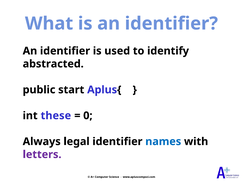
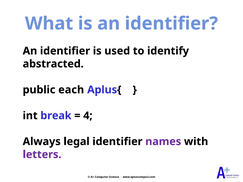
start: start -> each
these: these -> break
0: 0 -> 4
names colour: blue -> purple
